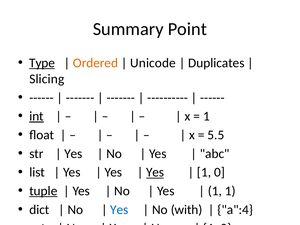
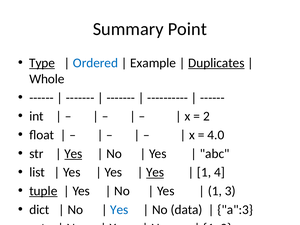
Ordered colour: orange -> blue
Unicode: Unicode -> Example
Duplicates underline: none -> present
Slicing: Slicing -> Whole
int underline: present -> none
1 at (206, 116): 1 -> 2
5.5: 5.5 -> 4.0
Yes at (73, 154) underline: none -> present
0: 0 -> 4
1 1: 1 -> 3
with: with -> data
a":4: a":4 -> a":3
